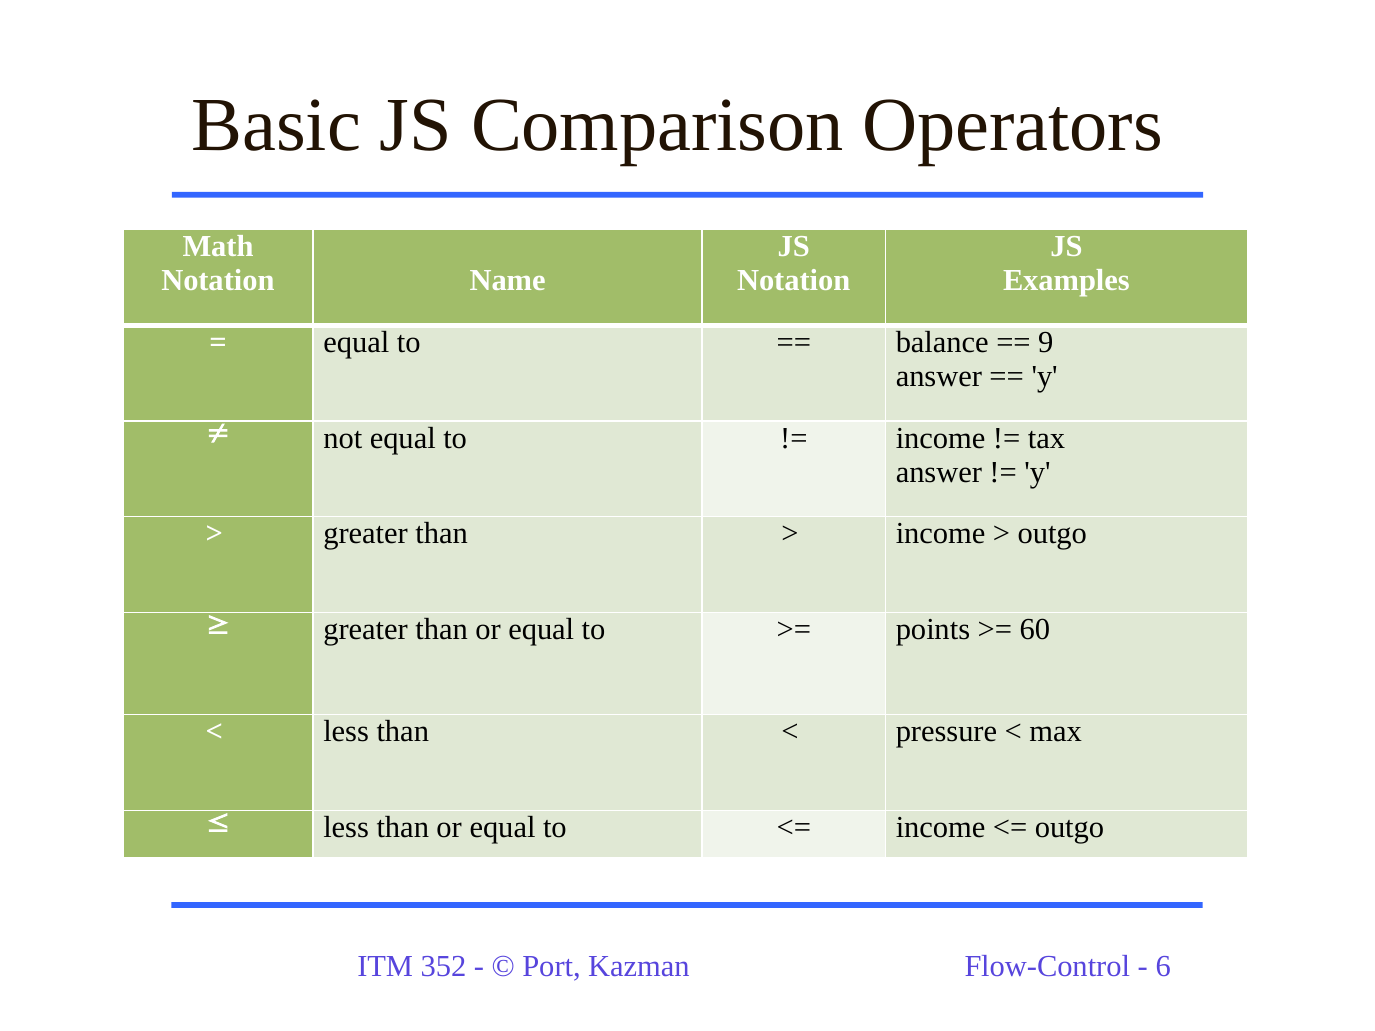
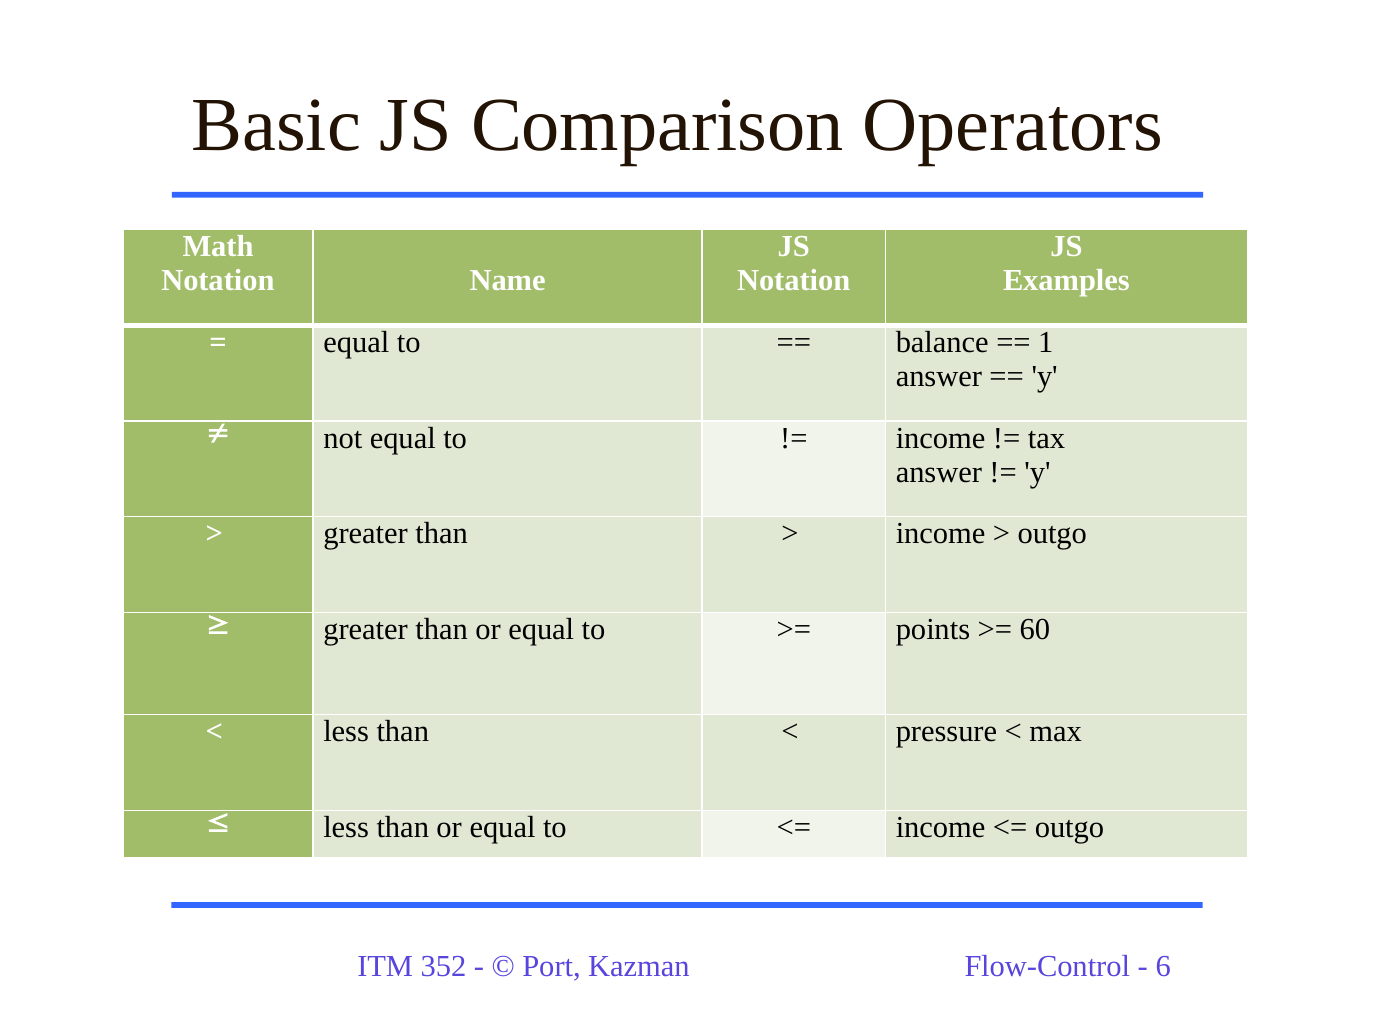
9: 9 -> 1
